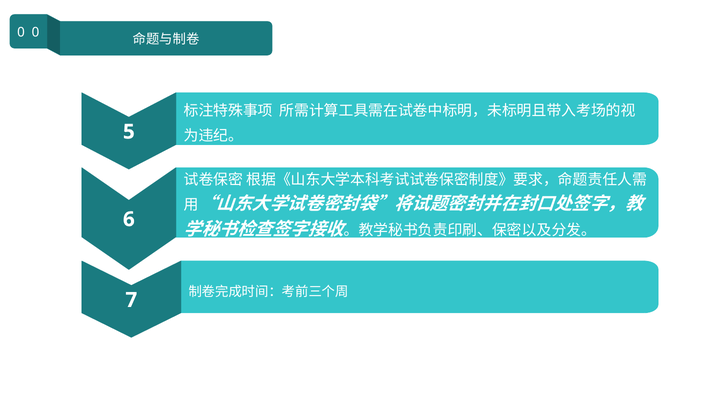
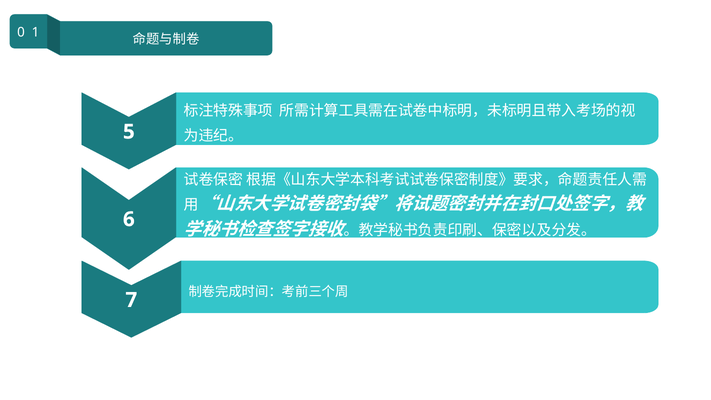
0 0: 0 -> 1
